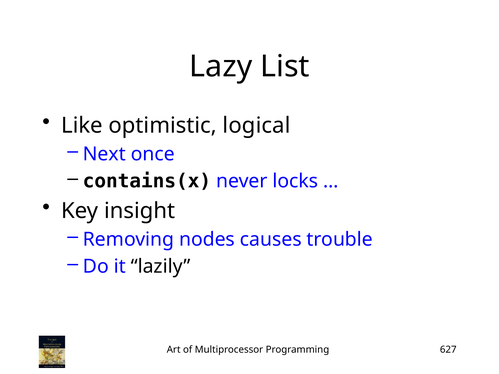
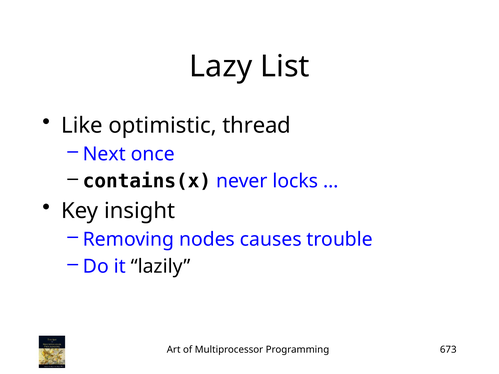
logical: logical -> thread
627: 627 -> 673
